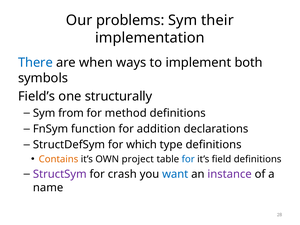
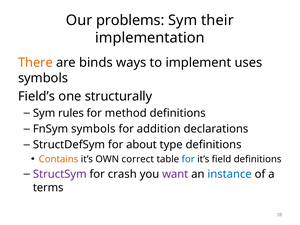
There colour: blue -> orange
when: when -> binds
both: both -> uses
from: from -> rules
FnSym function: function -> symbols
which: which -> about
project: project -> correct
want colour: blue -> purple
instance colour: purple -> blue
name: name -> terms
